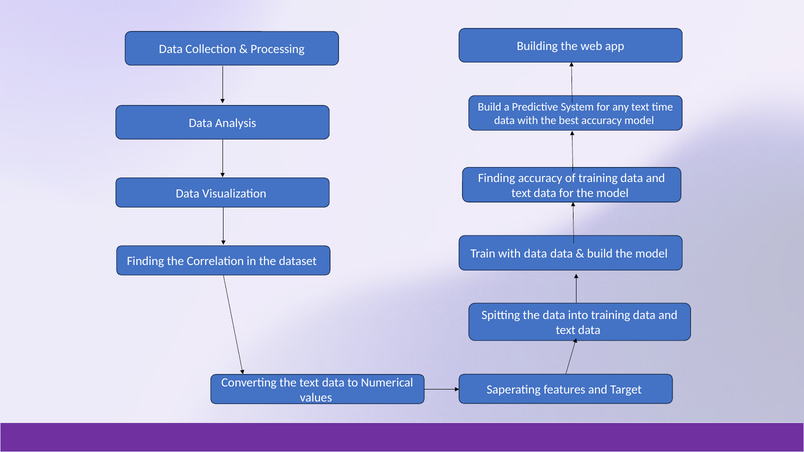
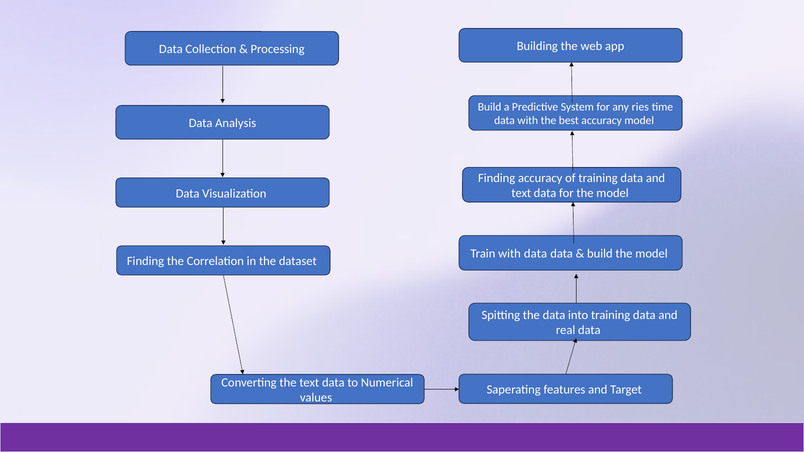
any text: text -> ries
text at (566, 330): text -> real
